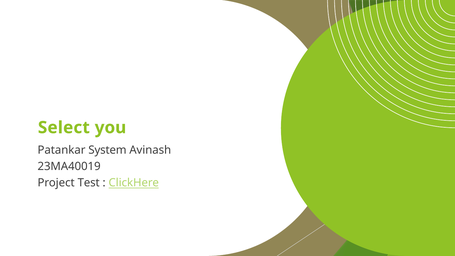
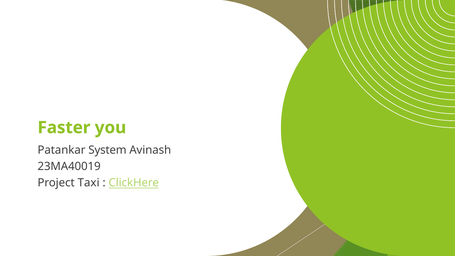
Select: Select -> Faster
Test: Test -> Taxi
